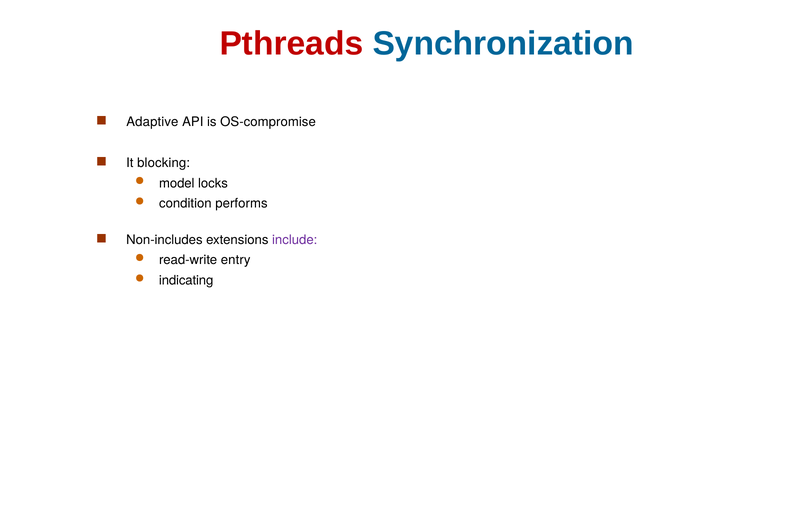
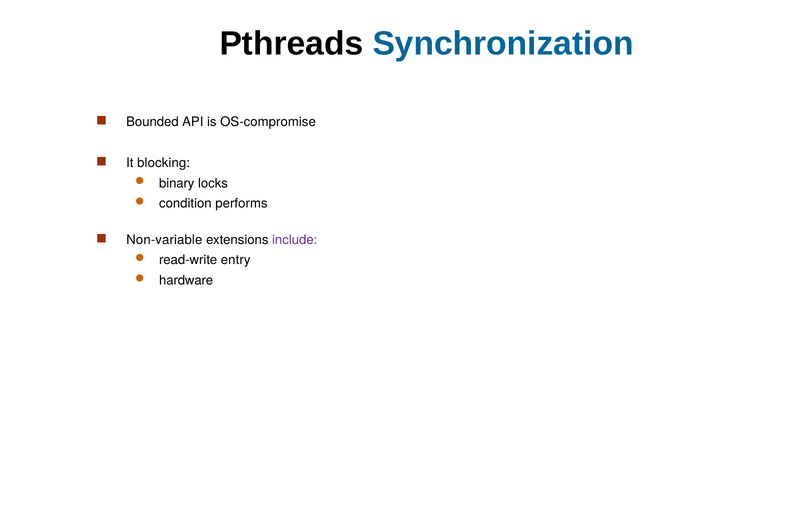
Pthreads colour: red -> black
Adaptive: Adaptive -> Bounded
model: model -> binary
Non-includes: Non-includes -> Non-variable
indicating: indicating -> hardware
